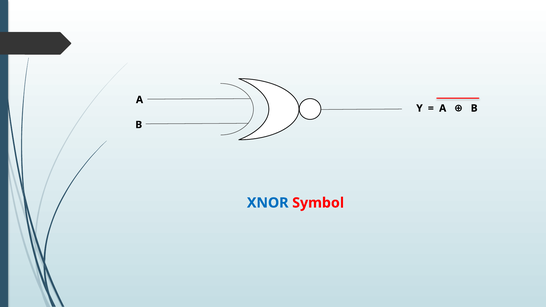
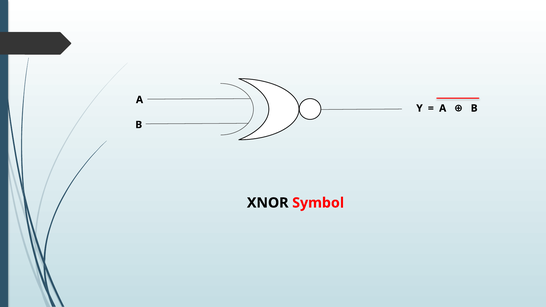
XNOR colour: blue -> black
